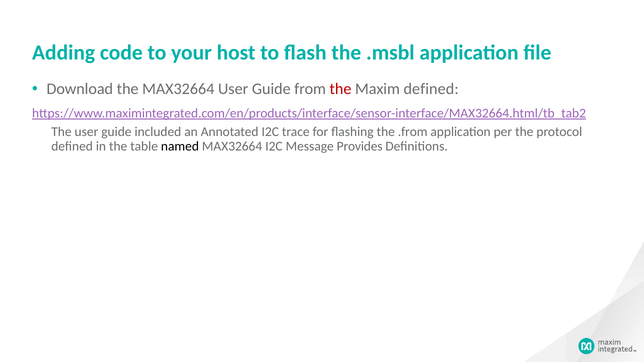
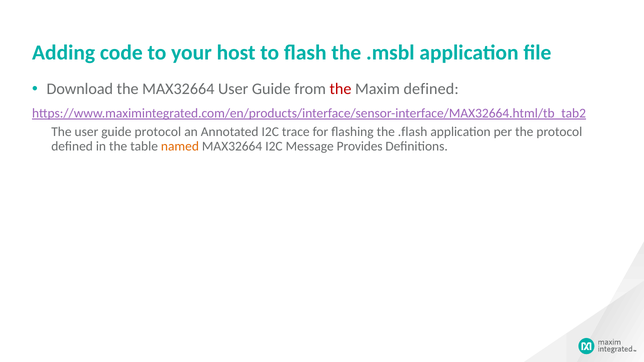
guide included: included -> protocol
.from: .from -> .flash
named colour: black -> orange
